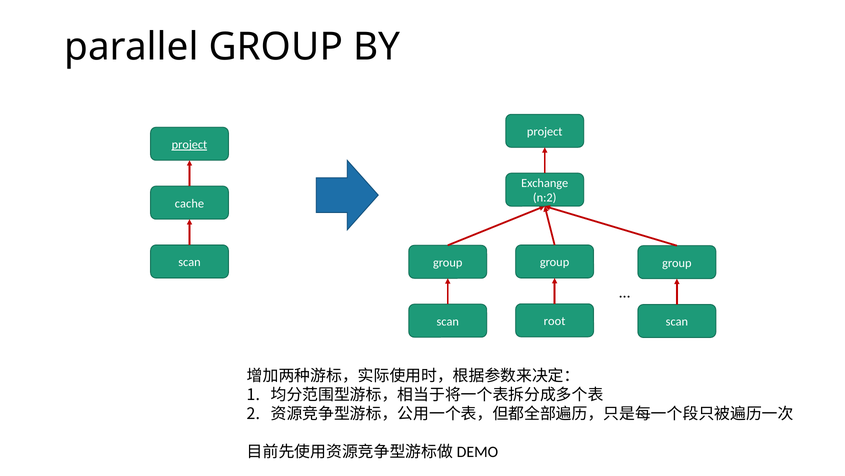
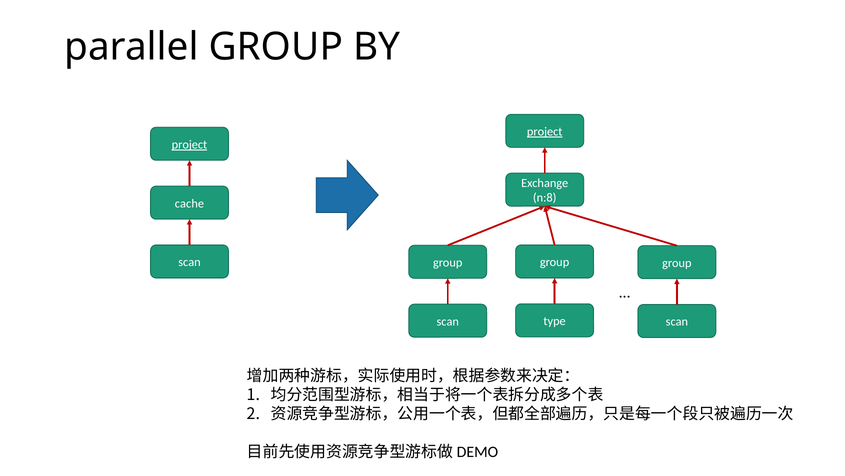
project at (545, 131) underline: none -> present
n:2: n:2 -> n:8
root: root -> type
